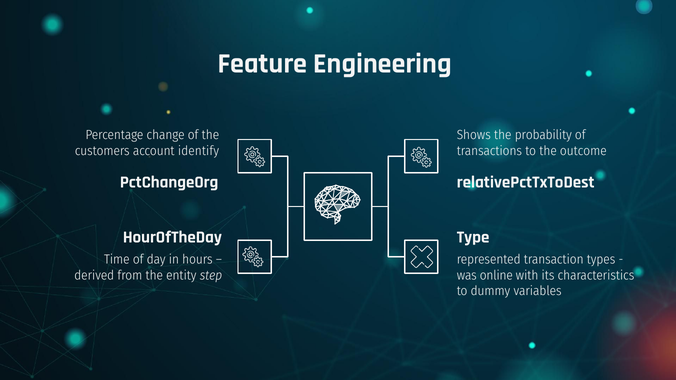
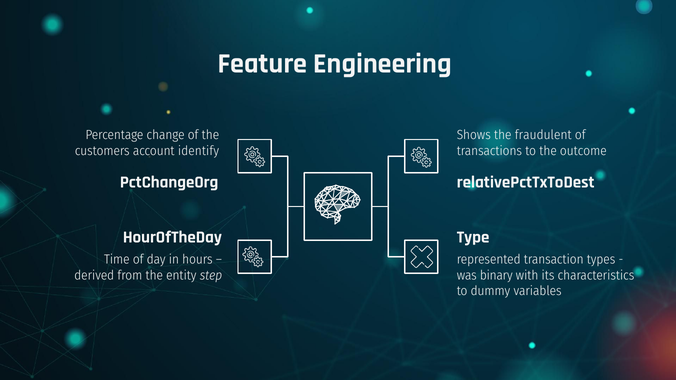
probability: probability -> fraudulent
online: online -> binary
